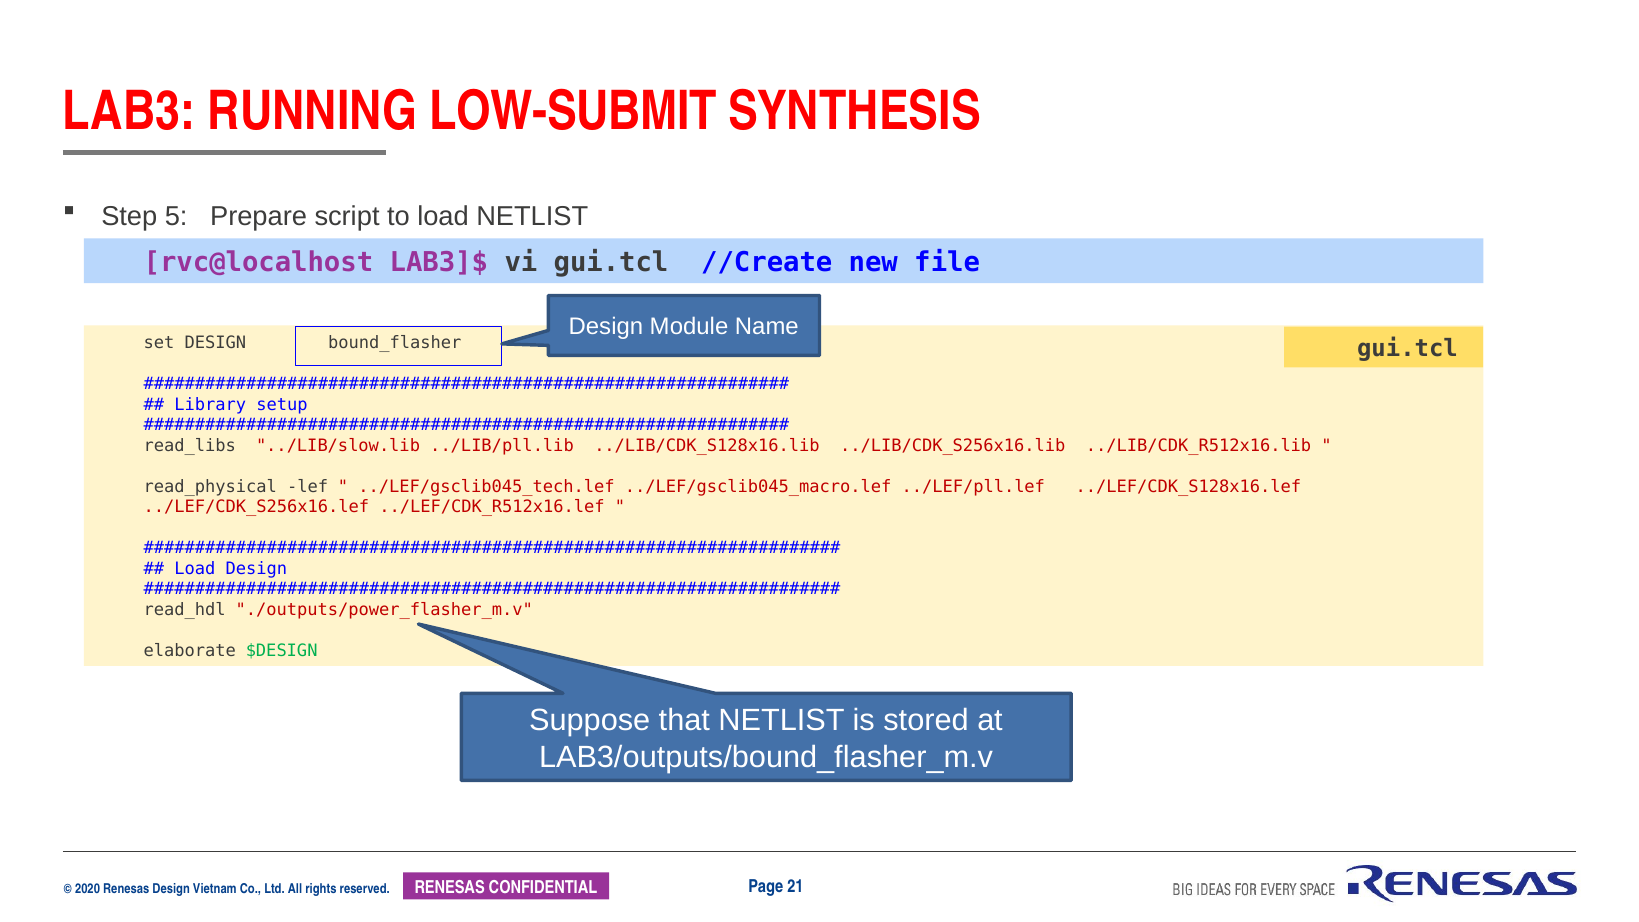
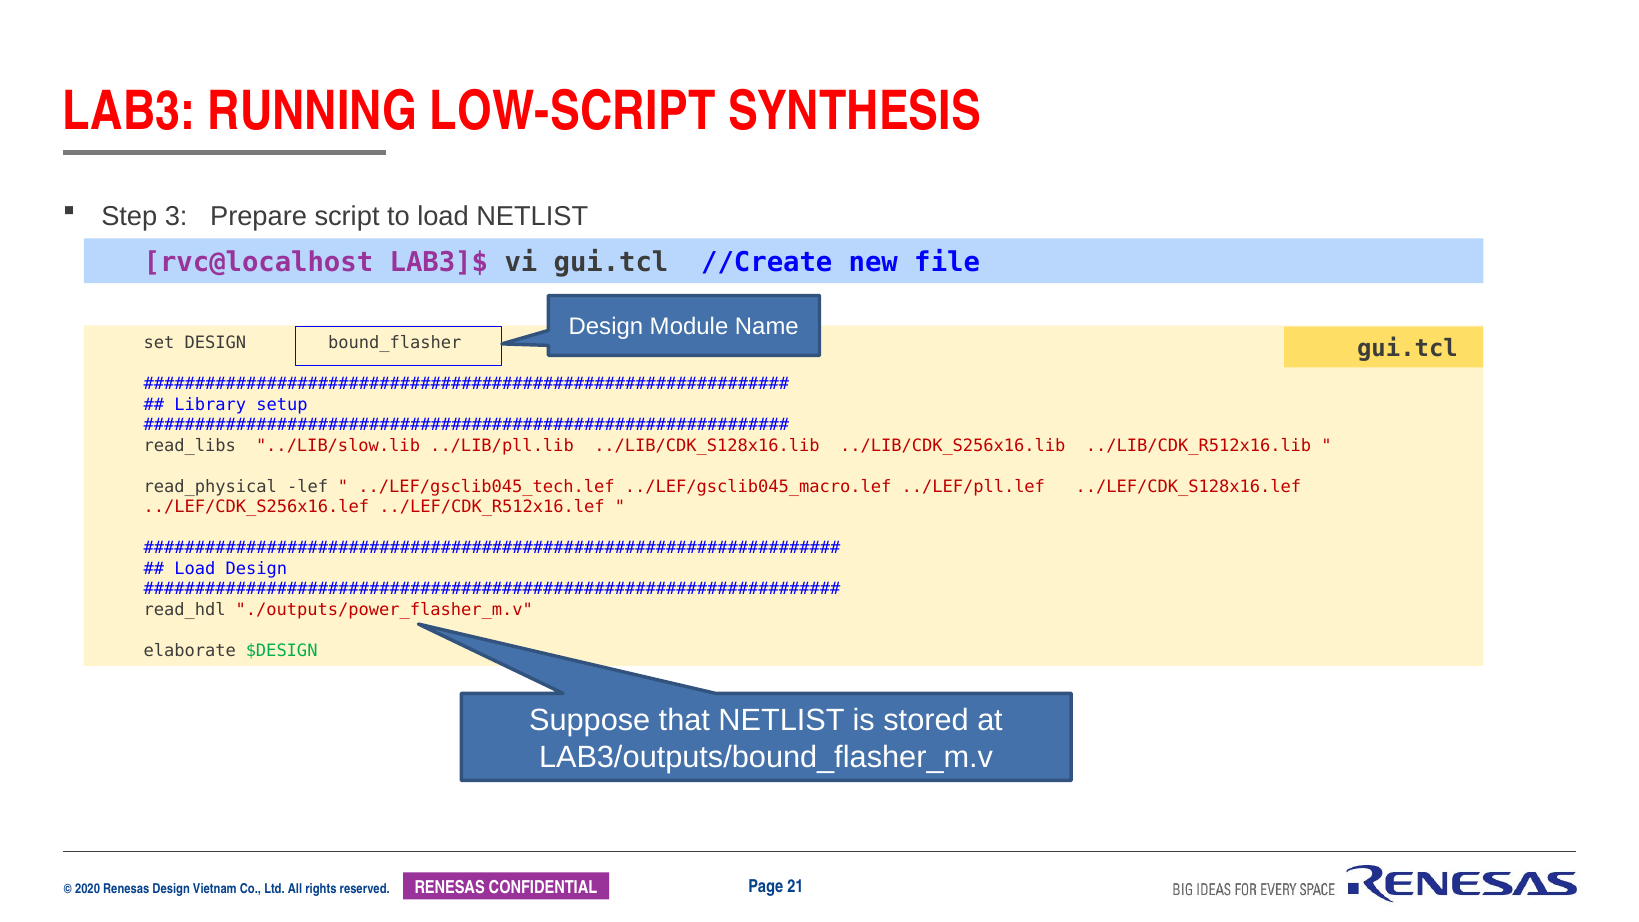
LOW-SUBMIT: LOW-SUBMIT -> LOW-SCRIPT
5: 5 -> 3
